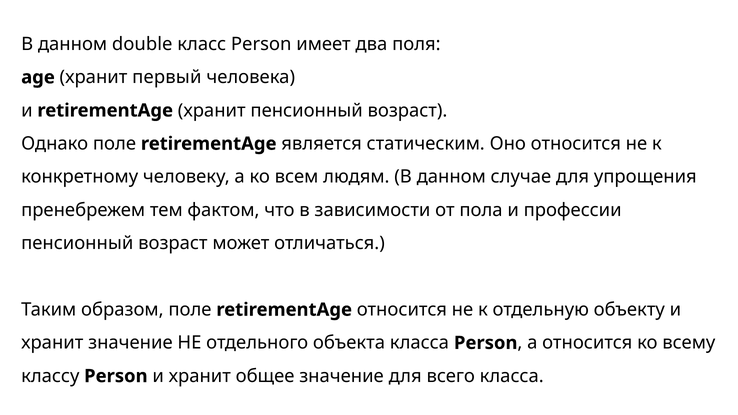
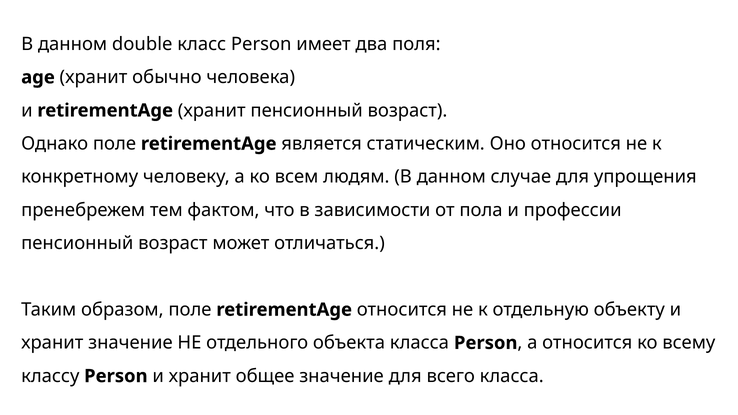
первый: первый -> обычно
